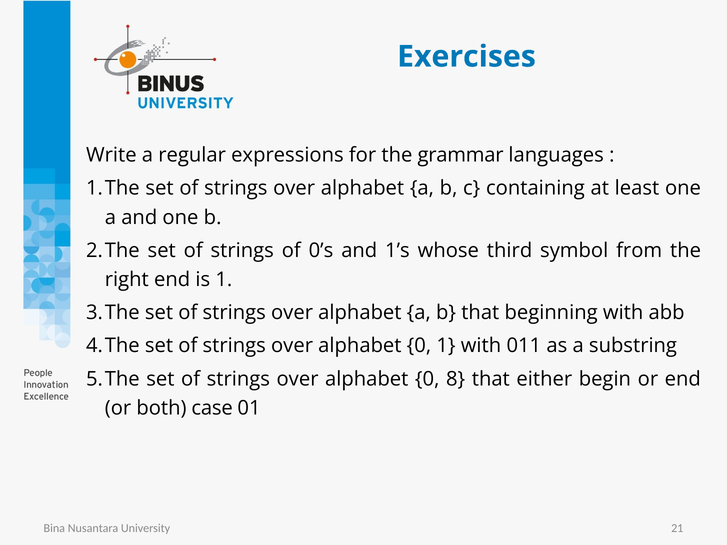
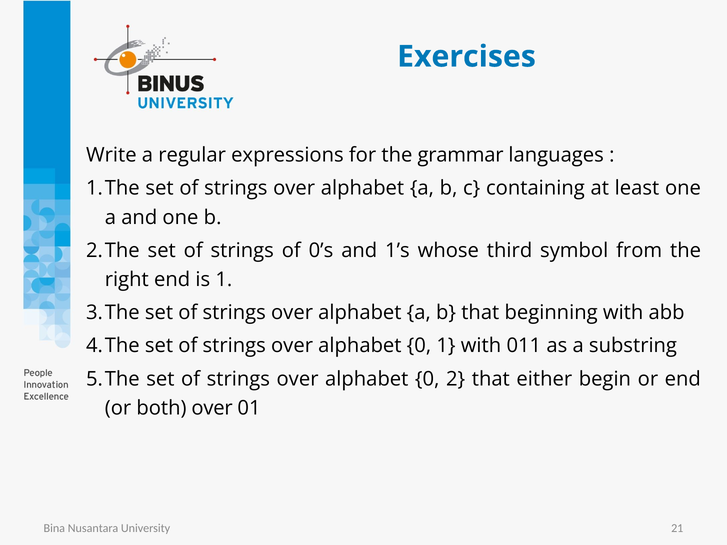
8: 8 -> 2
both case: case -> over
